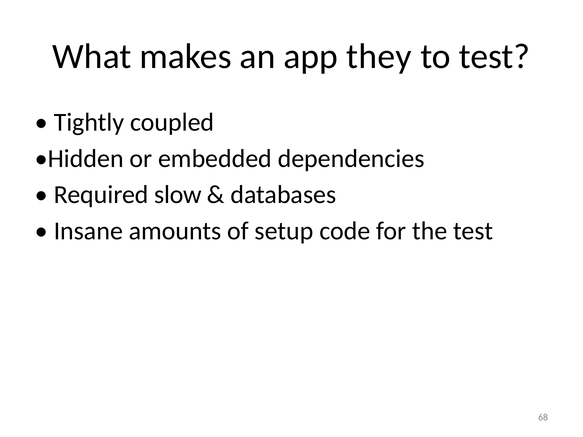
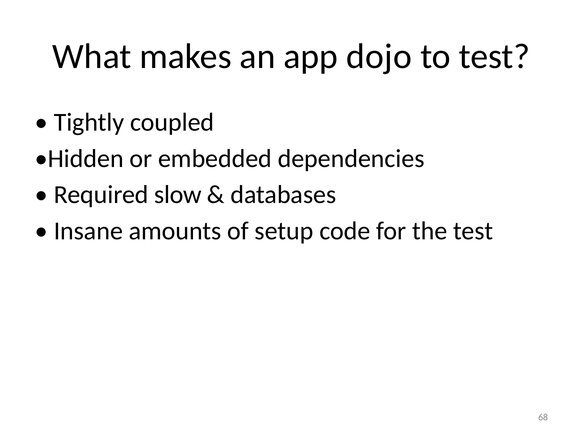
they: they -> dojo
